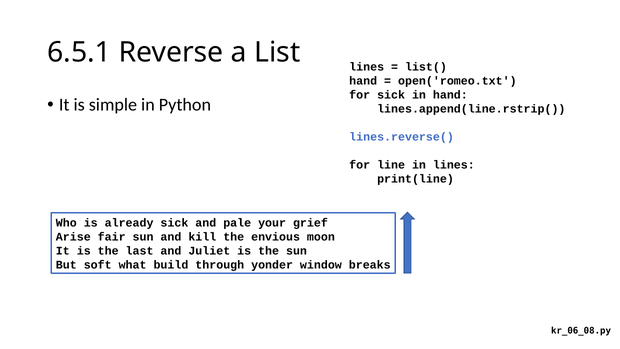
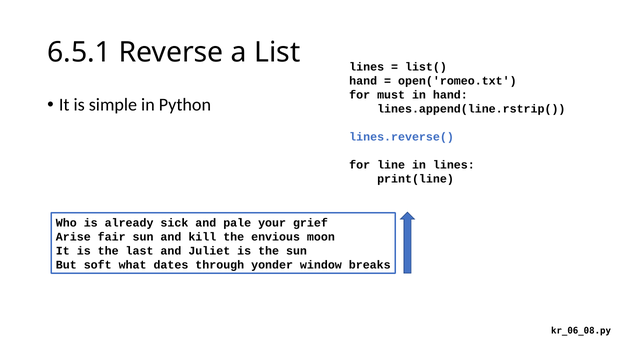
for sick: sick -> must
build: build -> dates
